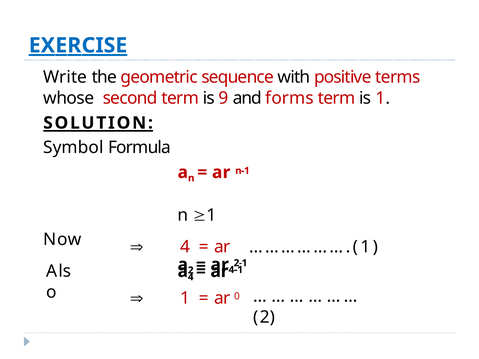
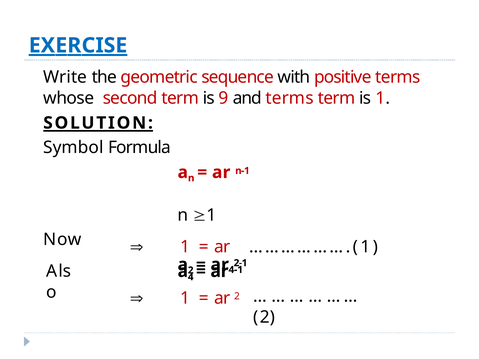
and forms: forms -> terms
4 at (185, 247): 4 -> 1
ar 0: 0 -> 2
